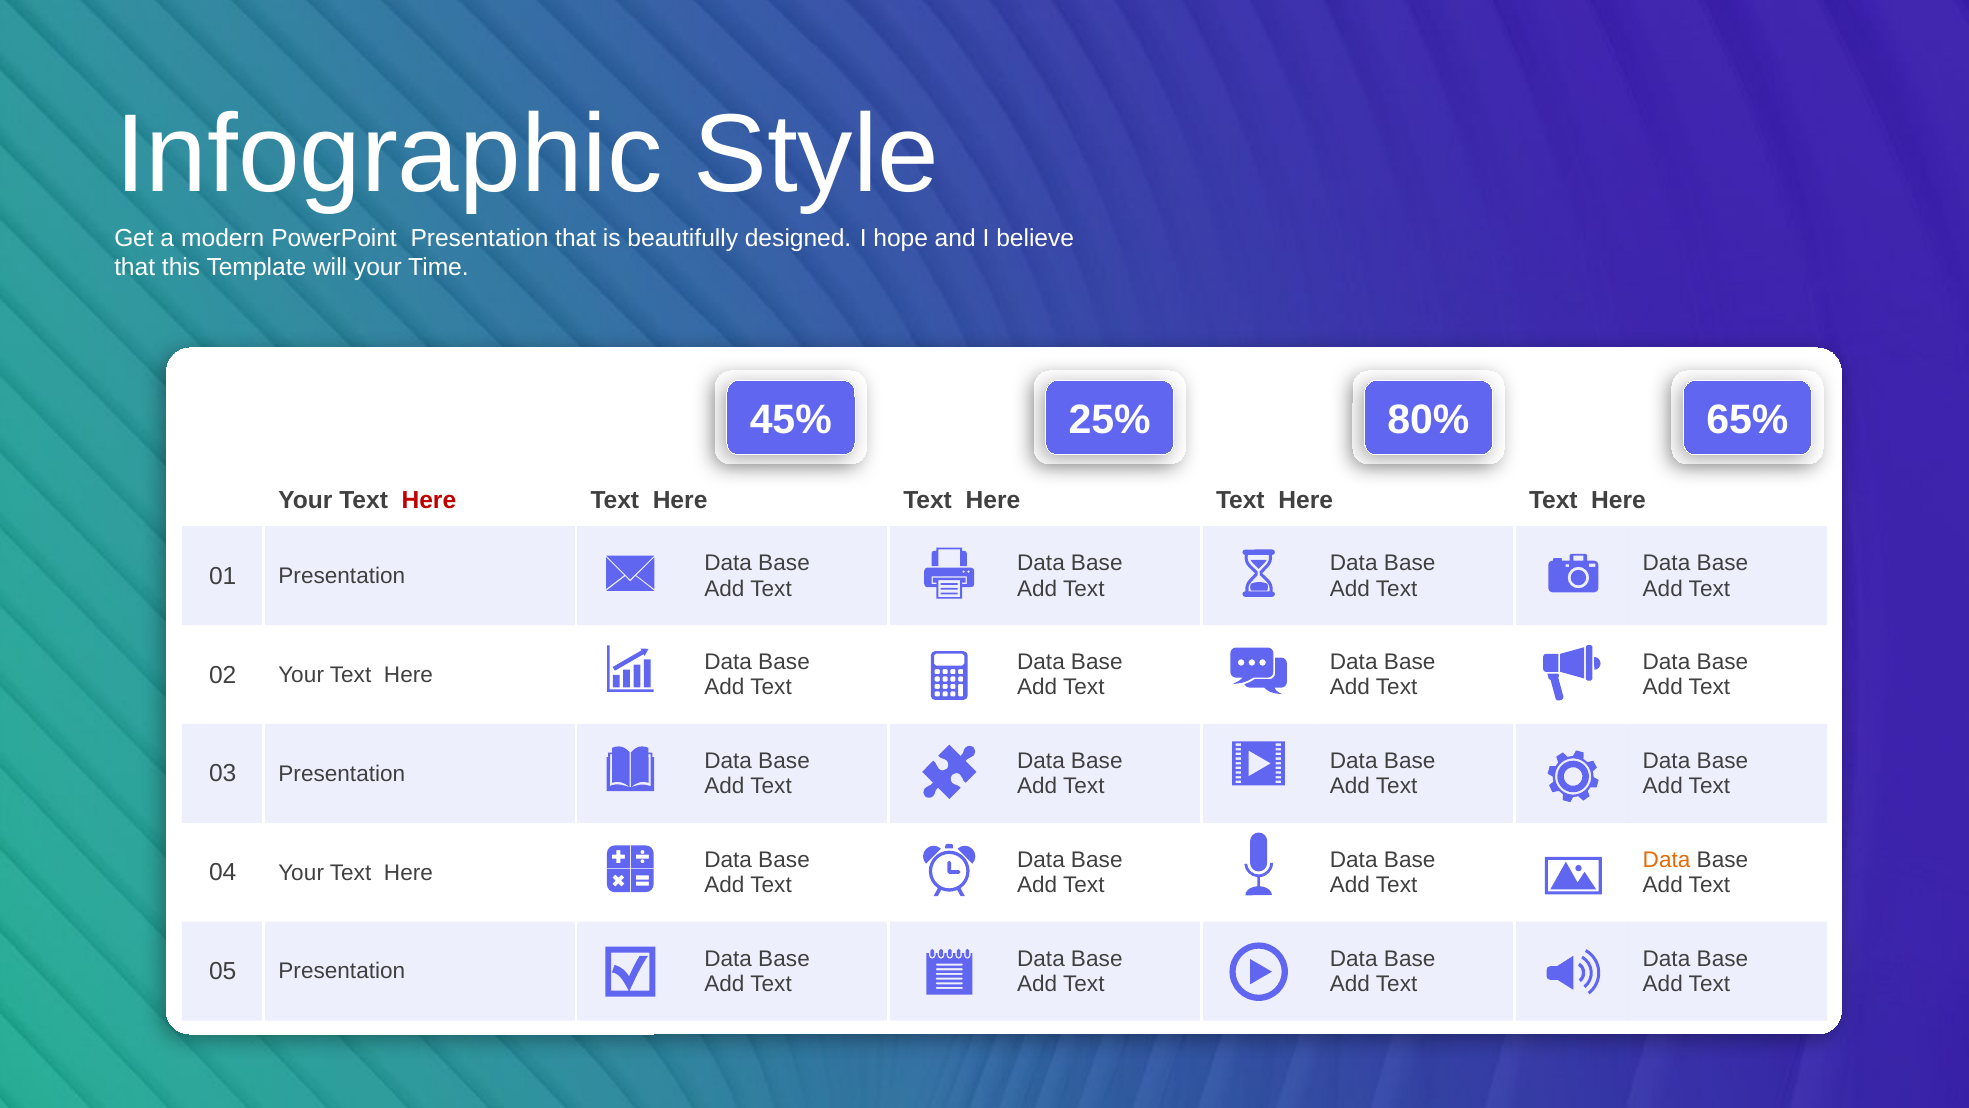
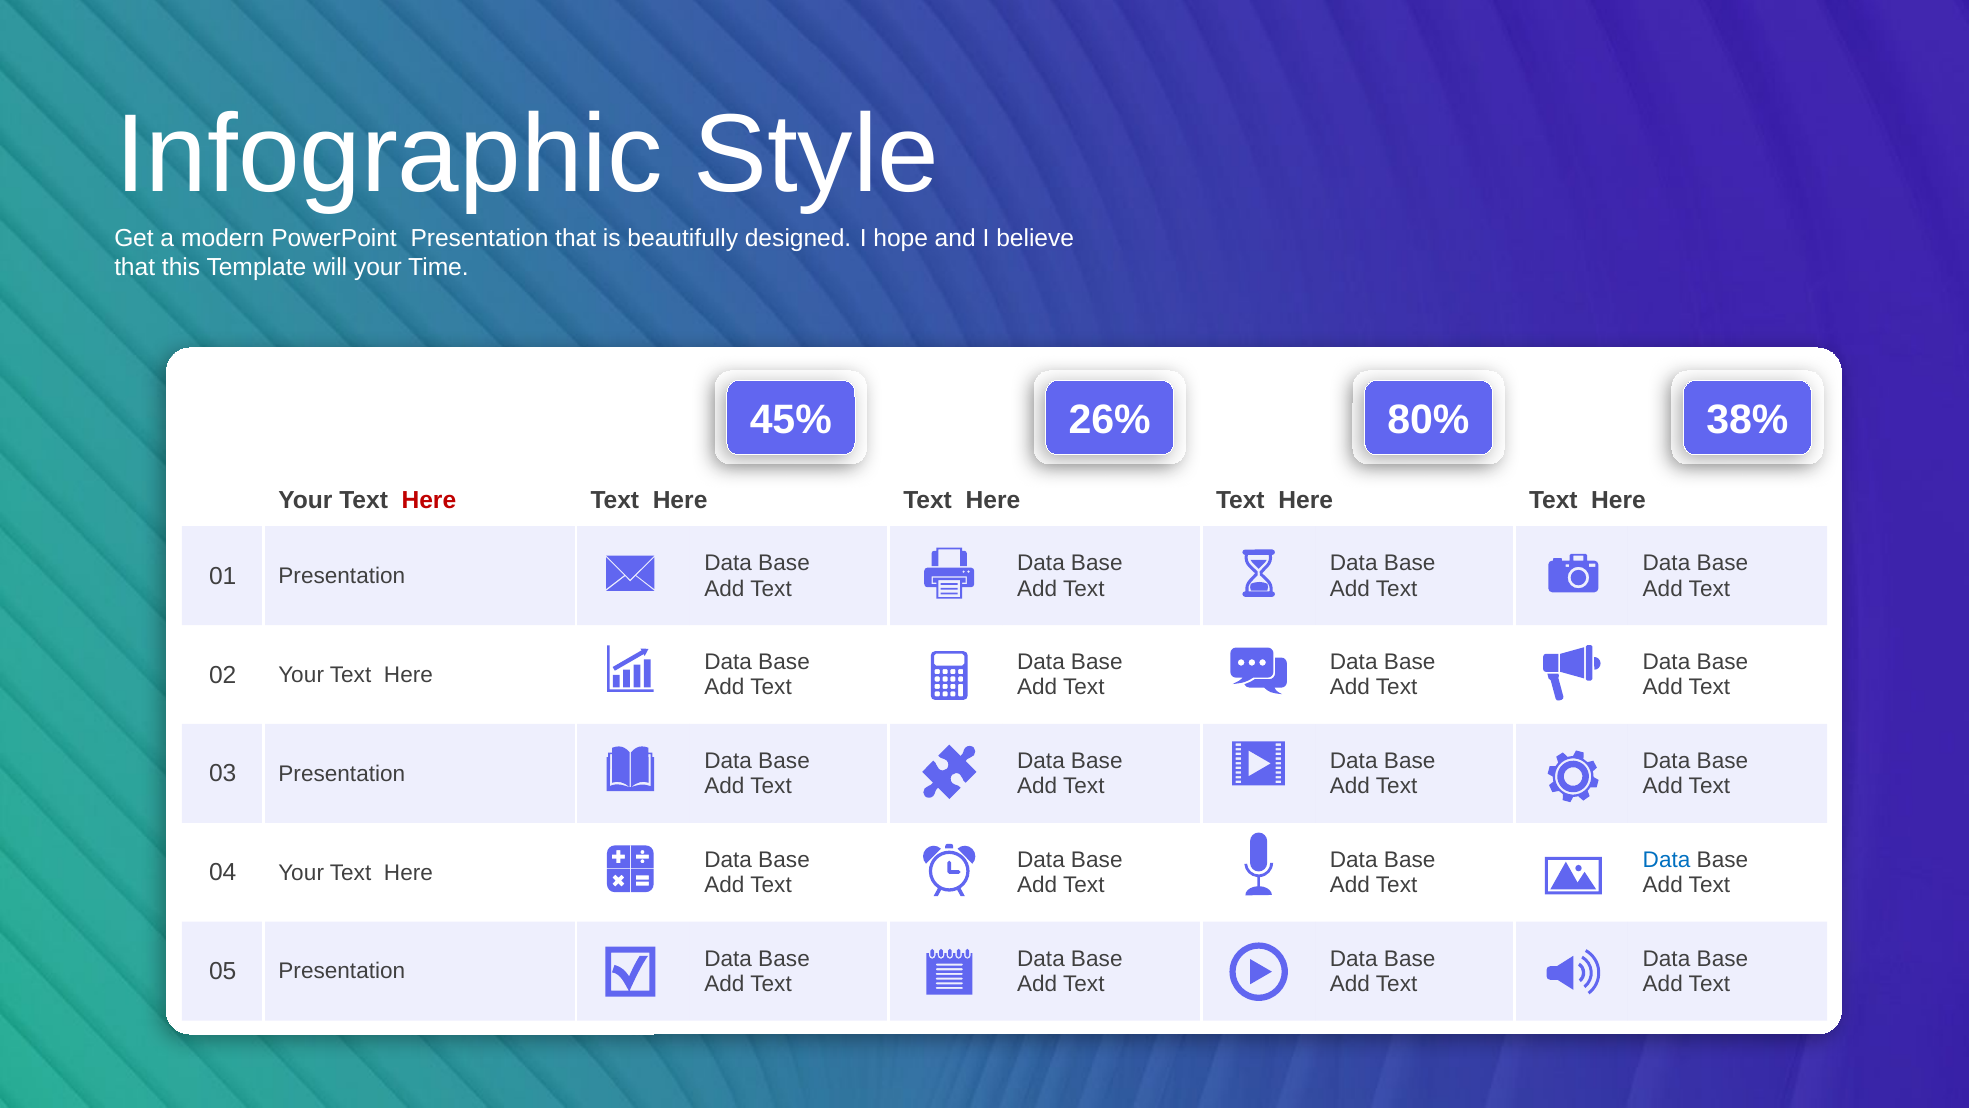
25%: 25% -> 26%
65%: 65% -> 38%
Data at (1667, 860) colour: orange -> blue
